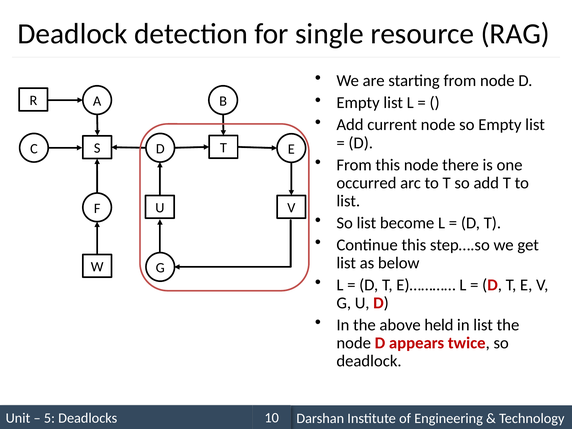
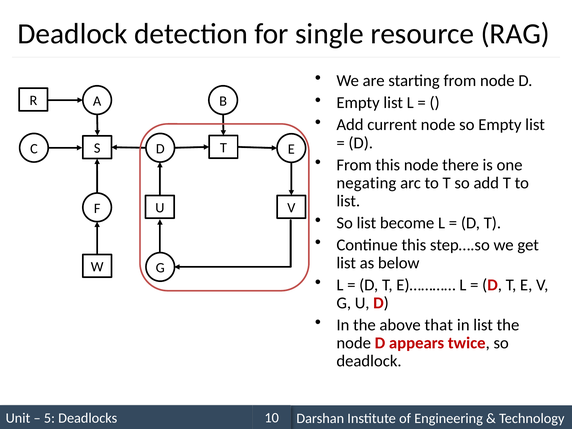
occurred: occurred -> negating
held: held -> that
